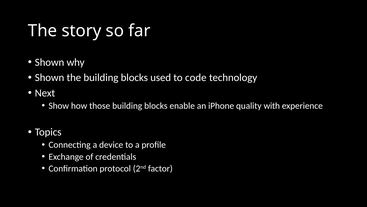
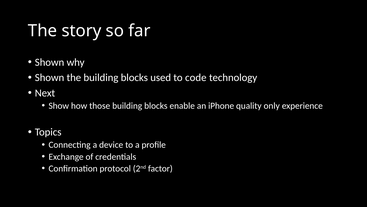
with: with -> only
